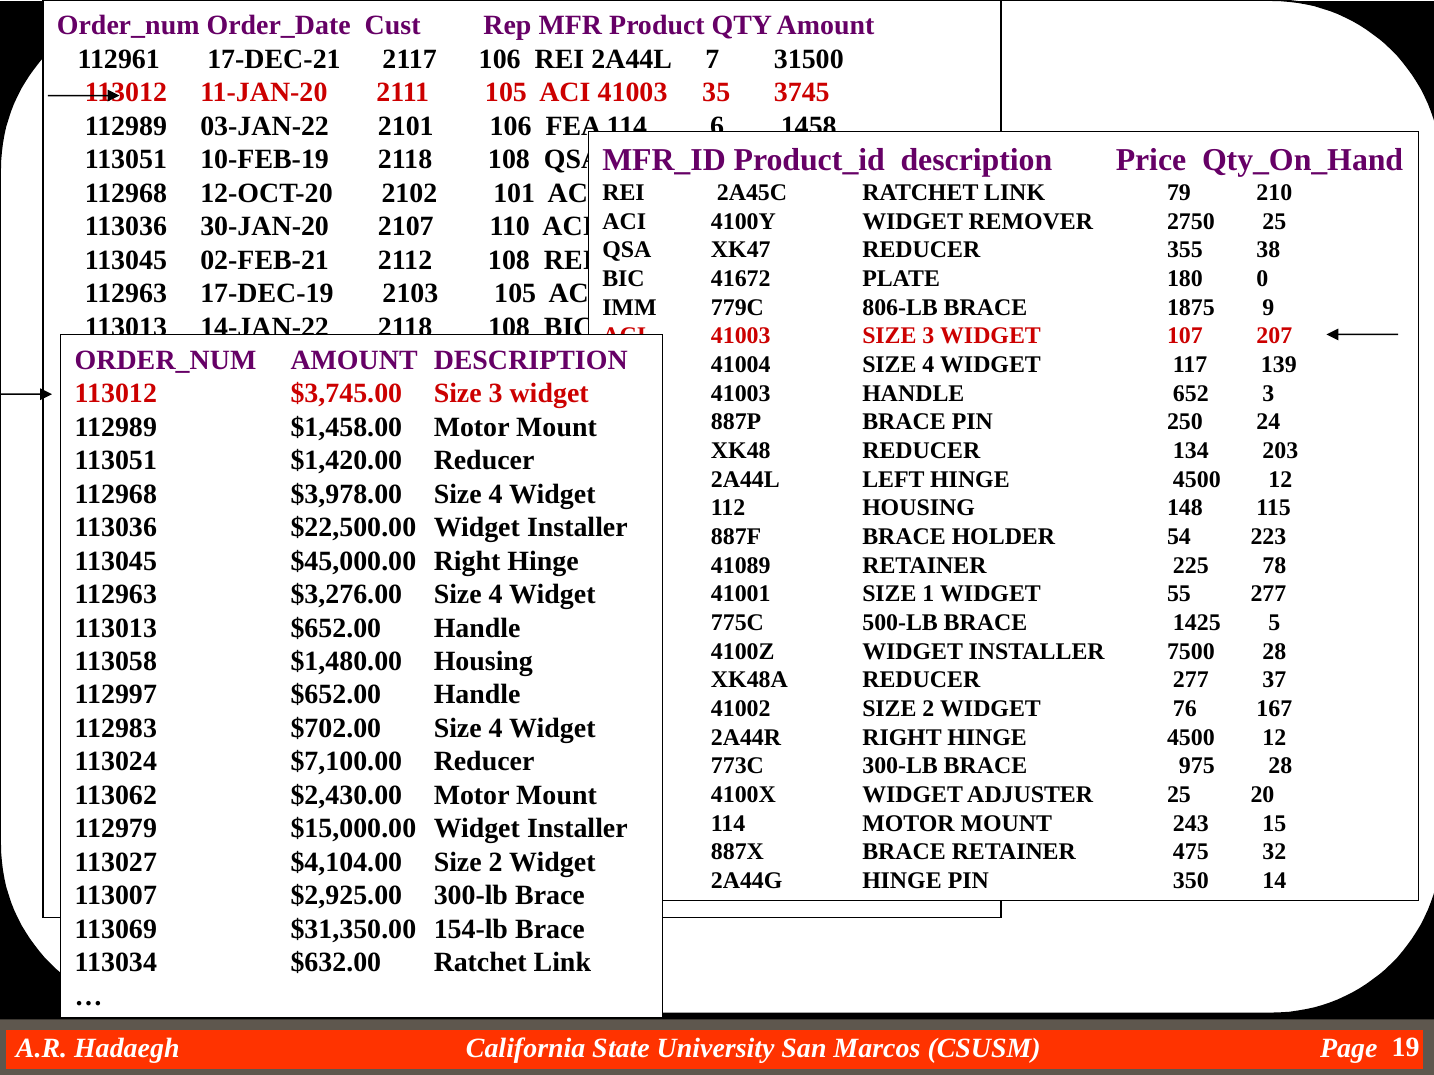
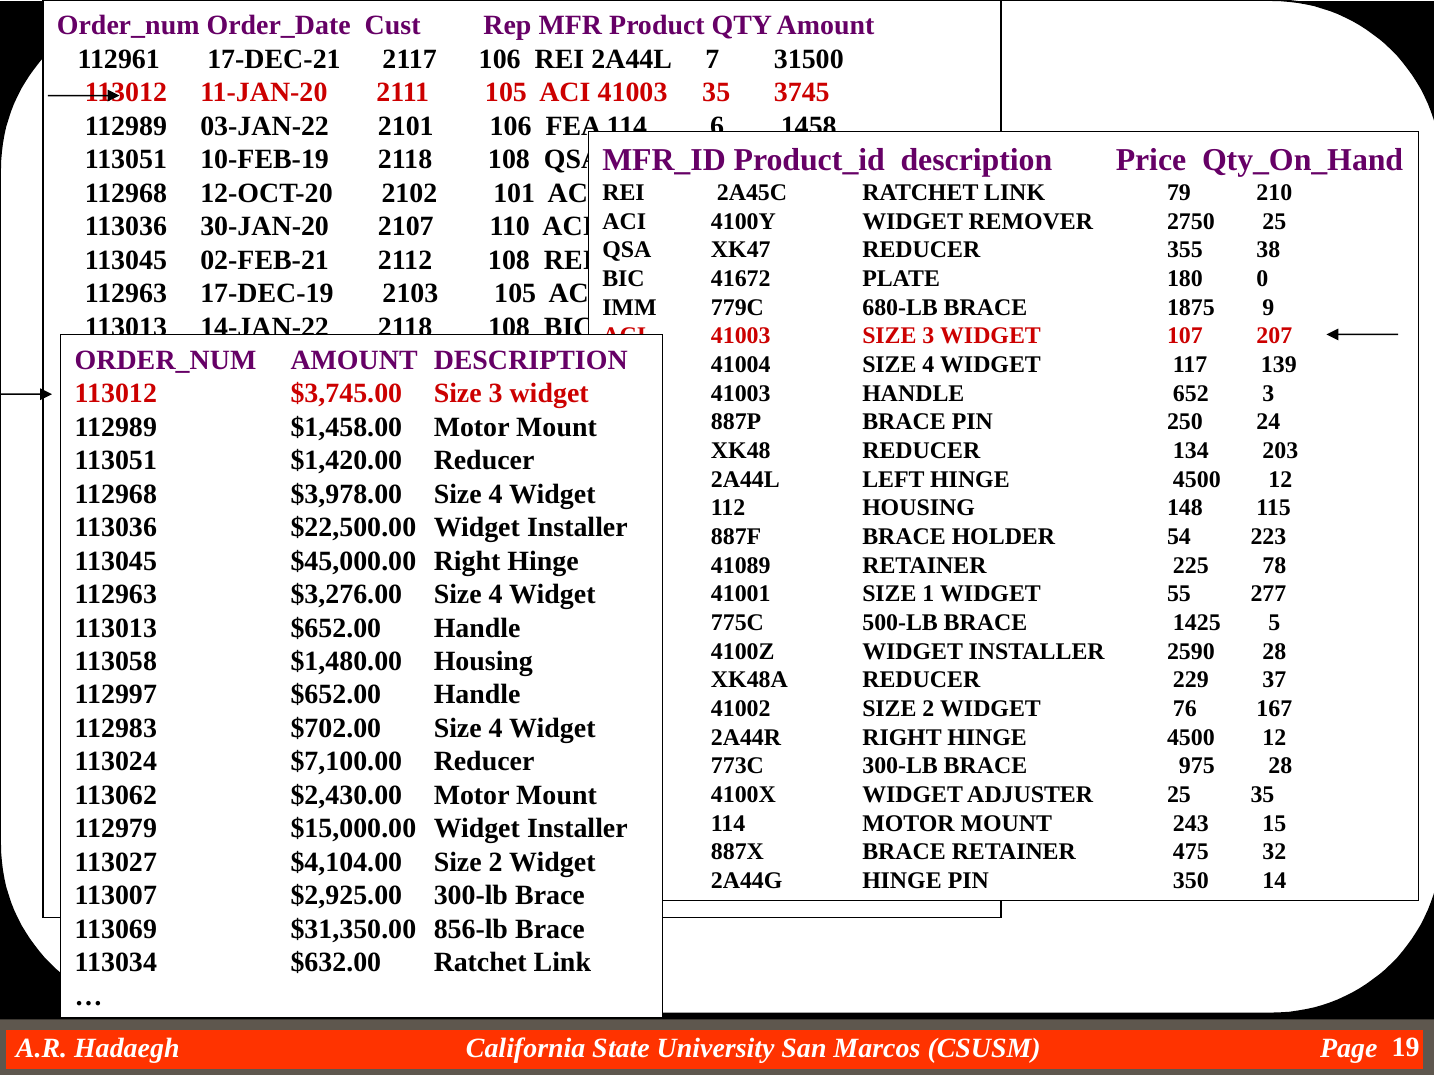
806-LB: 806-LB -> 680-LB
7500: 7500 -> 2590
REDUCER 277: 277 -> 229
25 20: 20 -> 35
154-lb: 154-lb -> 856-lb
